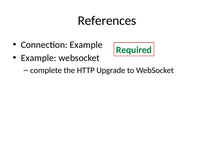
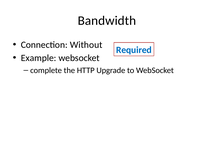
References: References -> Bandwidth
Connection Example: Example -> Without
Required colour: green -> blue
